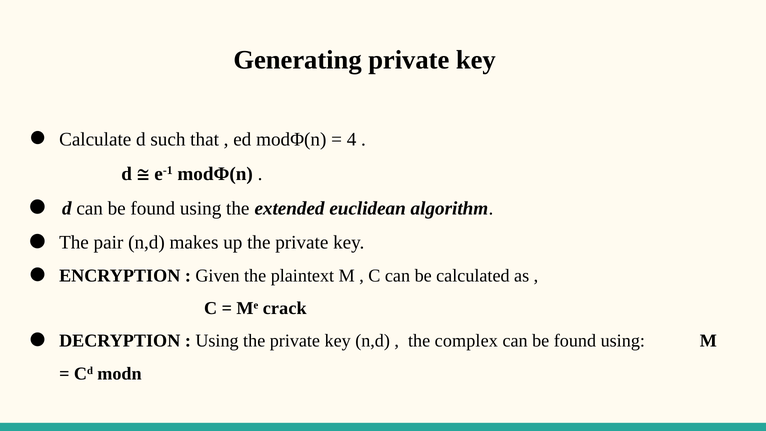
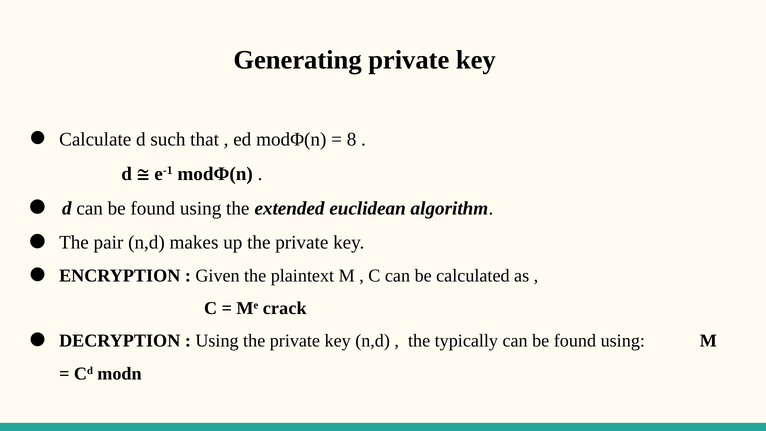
4: 4 -> 8
complex: complex -> typically
